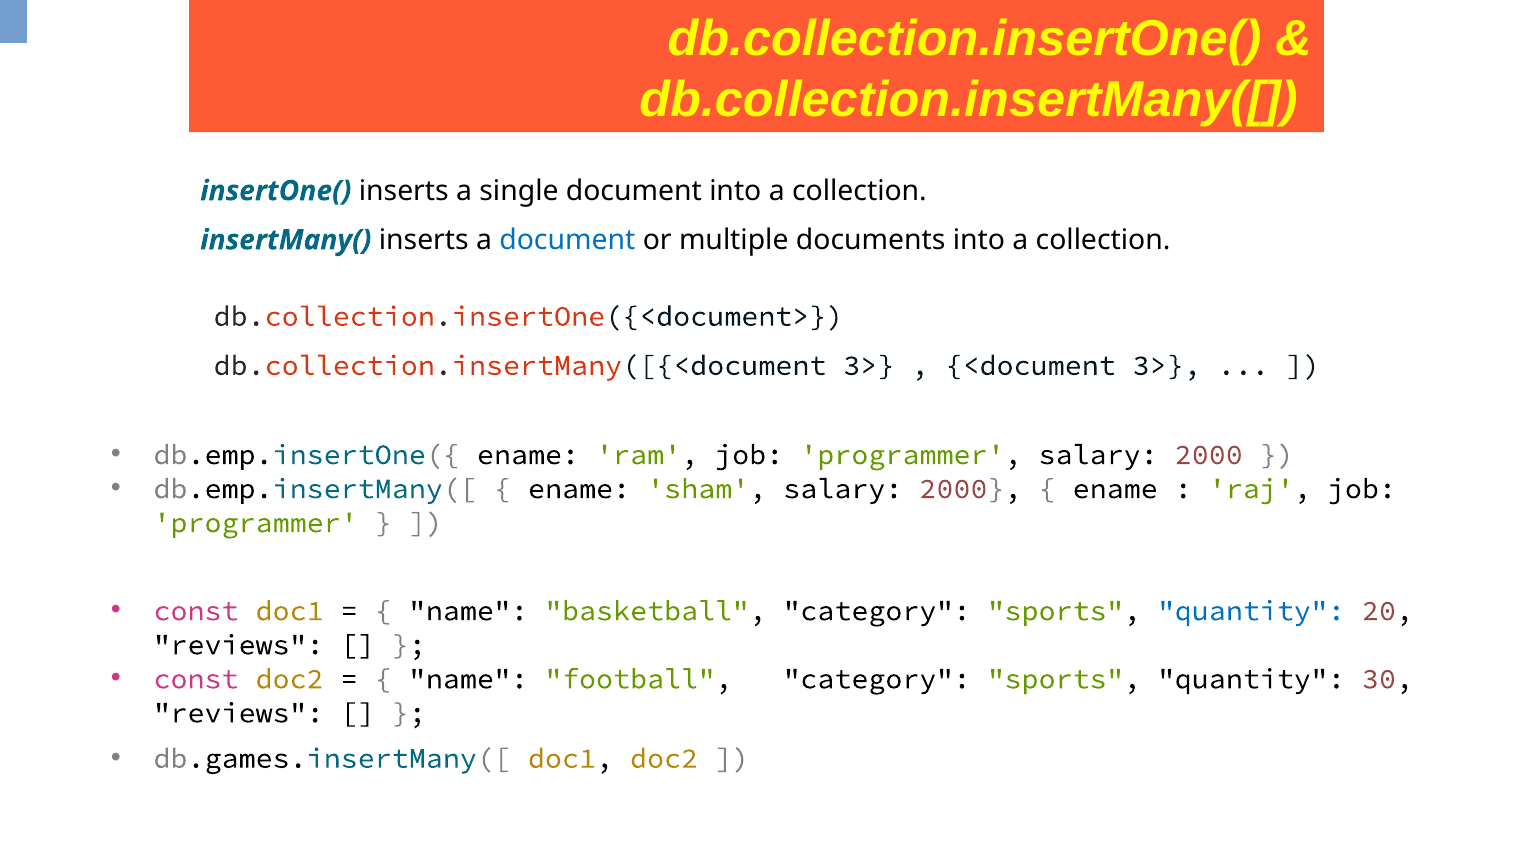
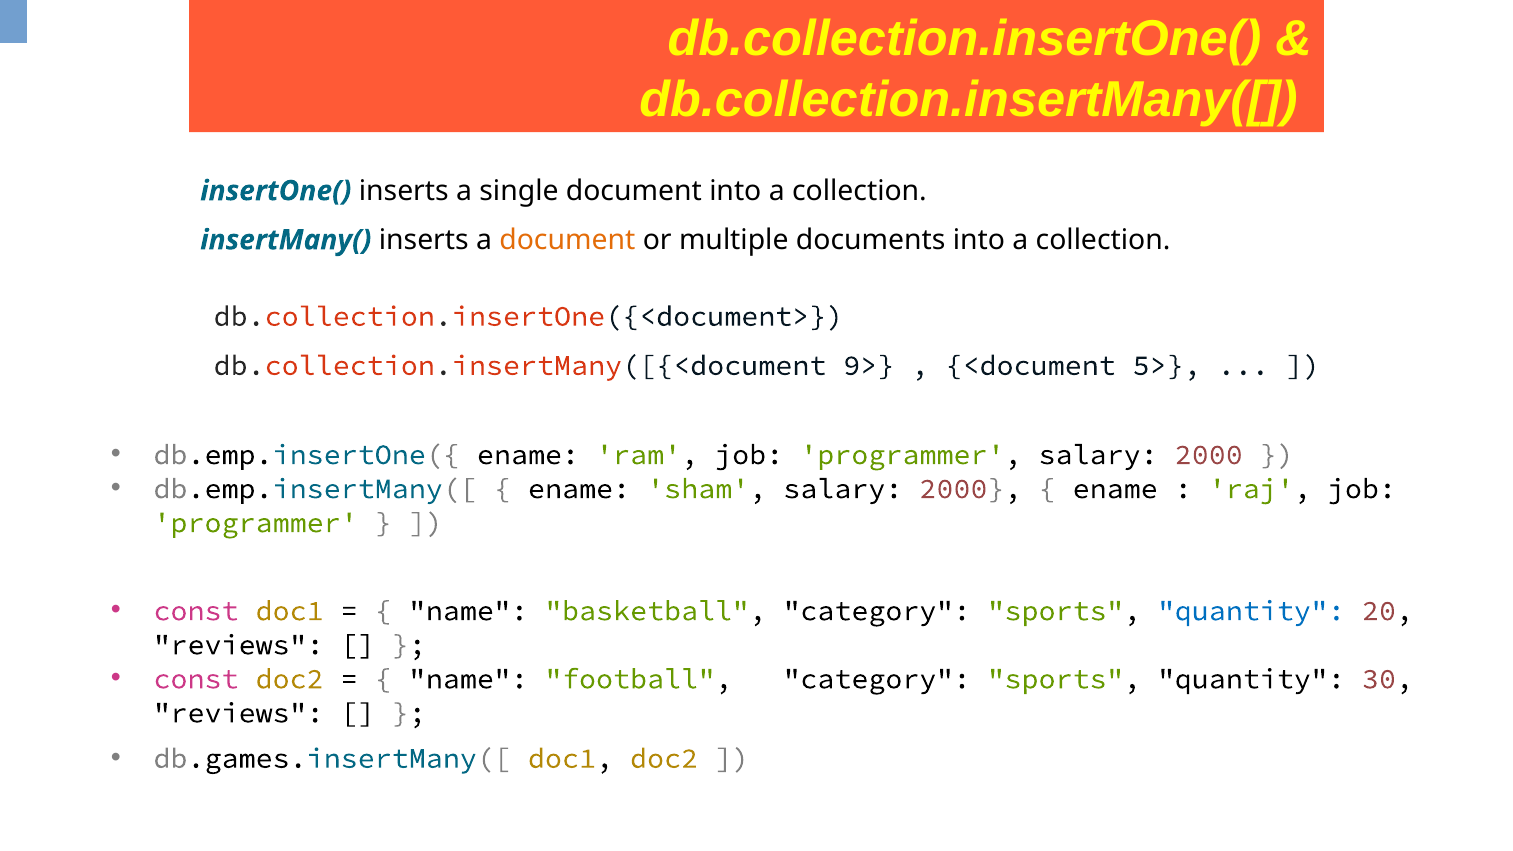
document at (567, 240) colour: blue -> orange
db.collection.insertMany([{<document 3>: 3> -> 9>
<document 3>: 3> -> 5>
